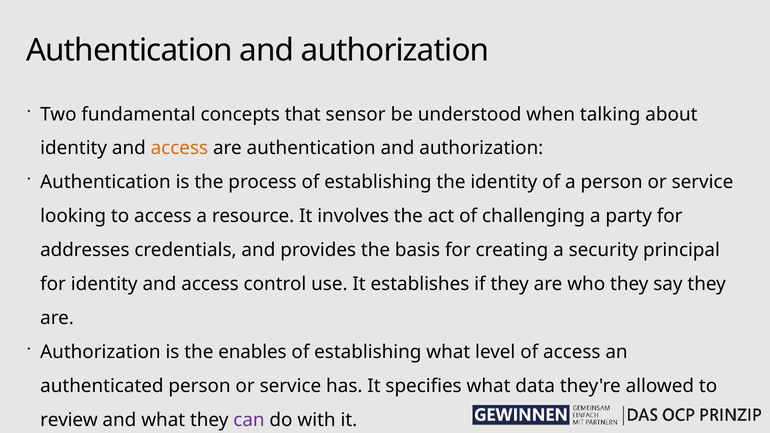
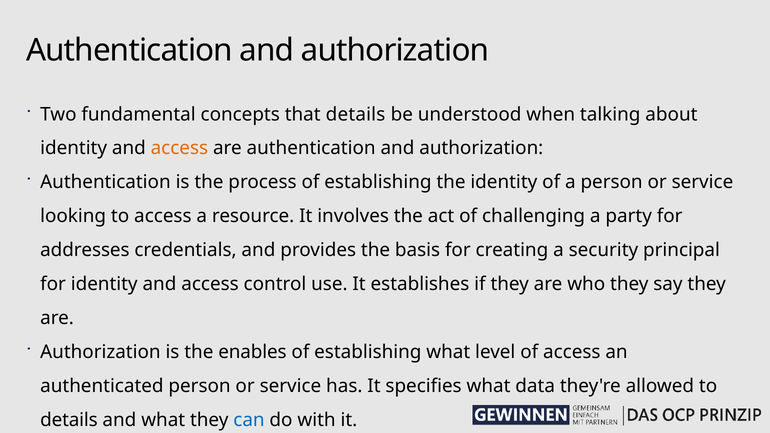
that sensor: sensor -> details
review at (69, 420): review -> details
can colour: purple -> blue
